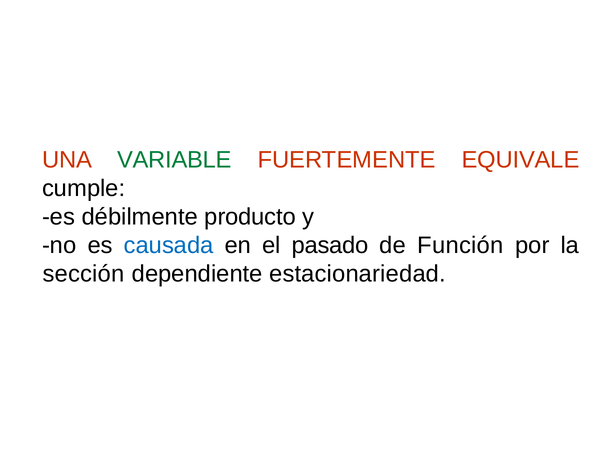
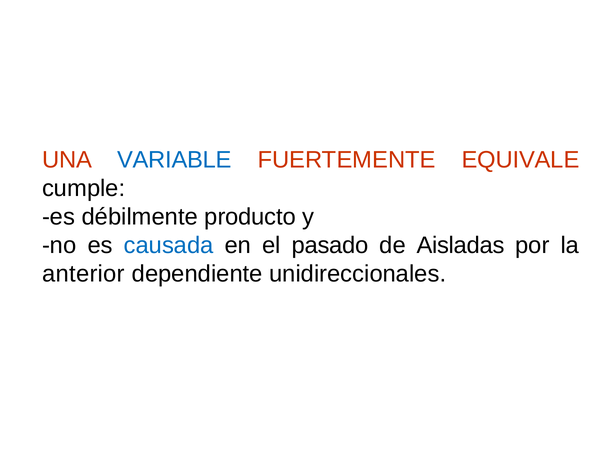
VARIABLE colour: green -> blue
Función: Función -> Aisladas
sección: sección -> anterior
estacionariedad: estacionariedad -> unidireccionales
